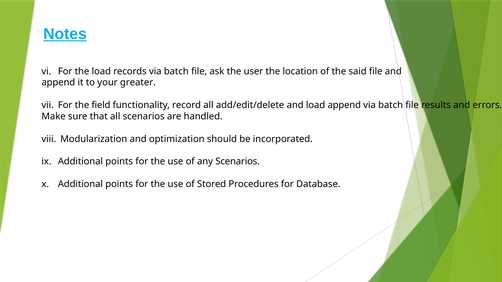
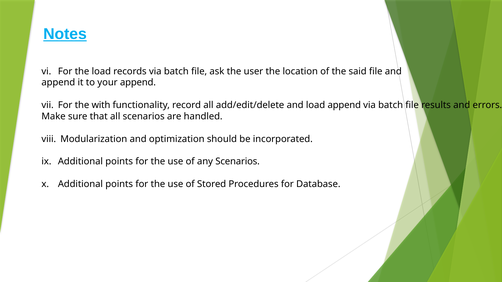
your greater: greater -> append
field: field -> with
